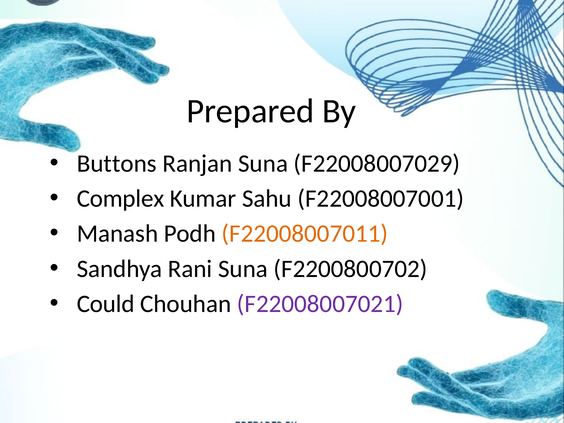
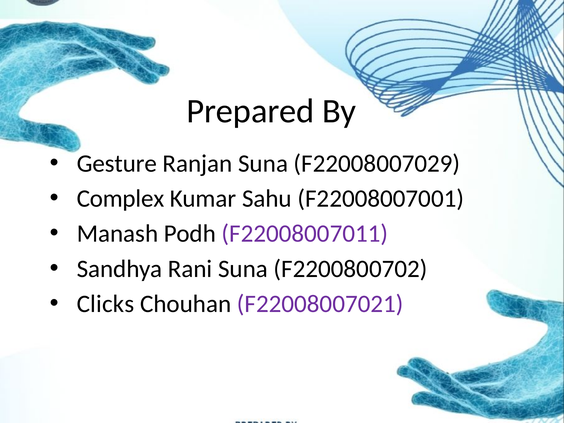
Buttons: Buttons -> Gesture
F22008007011 colour: orange -> purple
Could: Could -> Clicks
